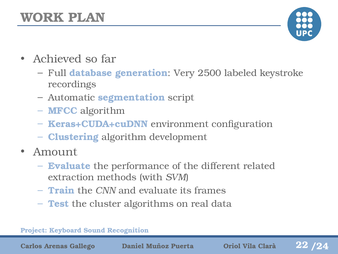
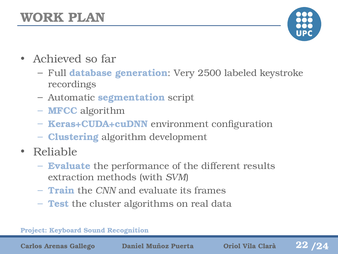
Amount: Amount -> Reliable
related: related -> results
